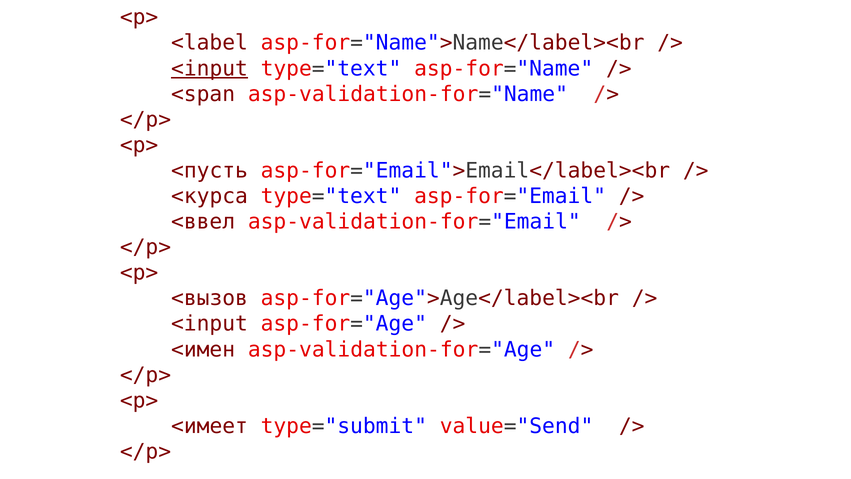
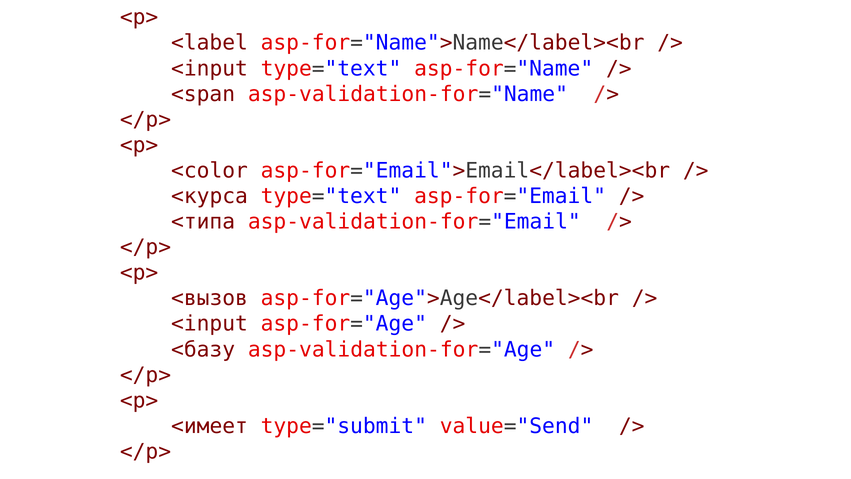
<input at (210, 68) underline: present -> none
<пусть: <пусть -> <color
<ввел: <ввел -> <типа
<имен: <имен -> <базу
